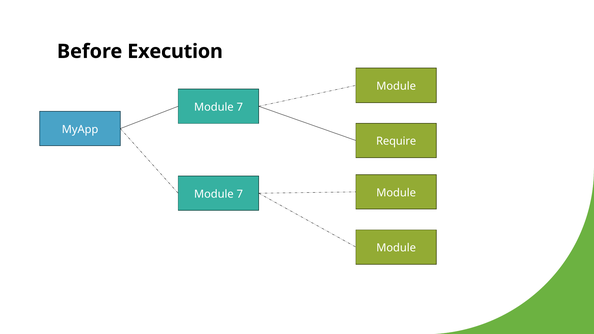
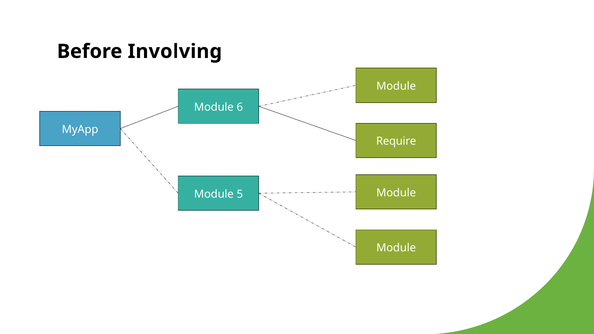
Execution: Execution -> Involving
7 at (240, 107): 7 -> 6
7 at (240, 194): 7 -> 5
